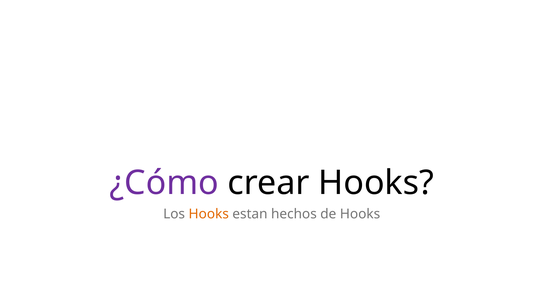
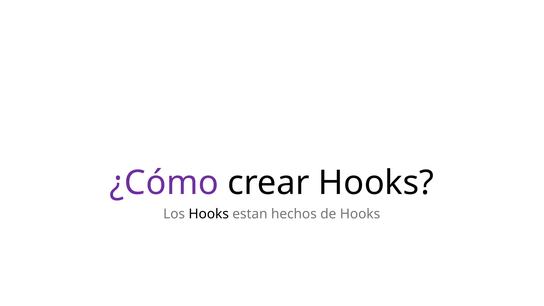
Hooks at (209, 214) colour: orange -> black
